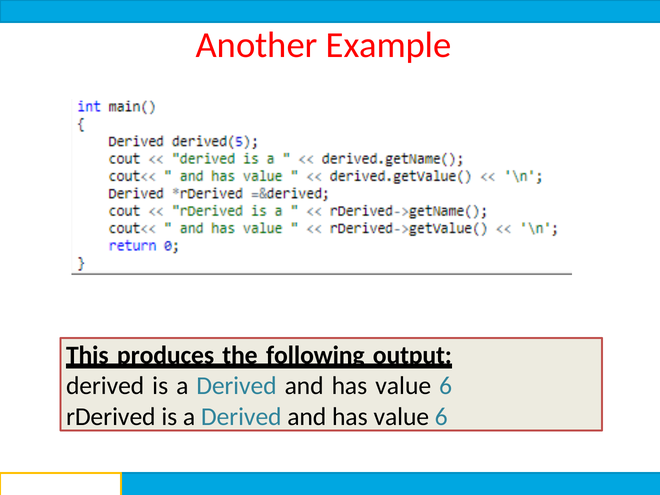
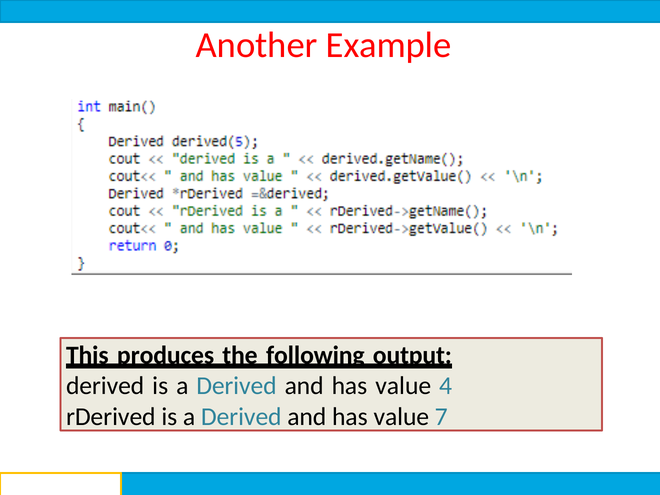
6 at (446, 386): 6 -> 4
6 at (441, 417): 6 -> 7
